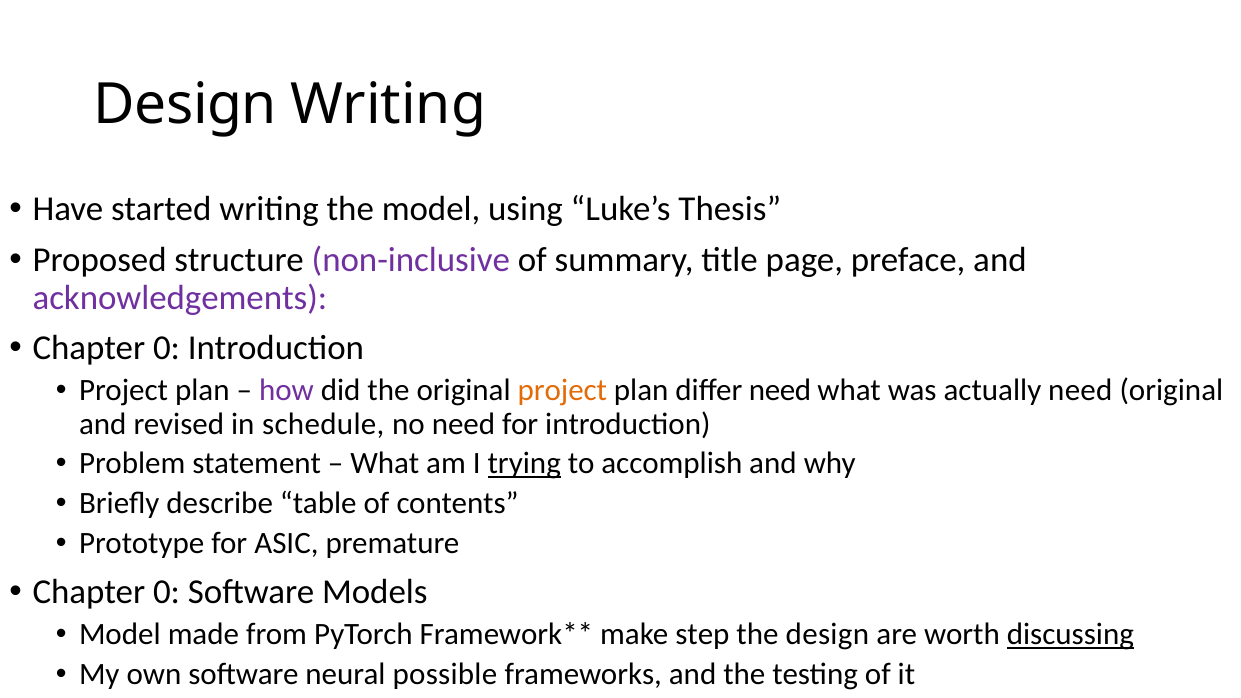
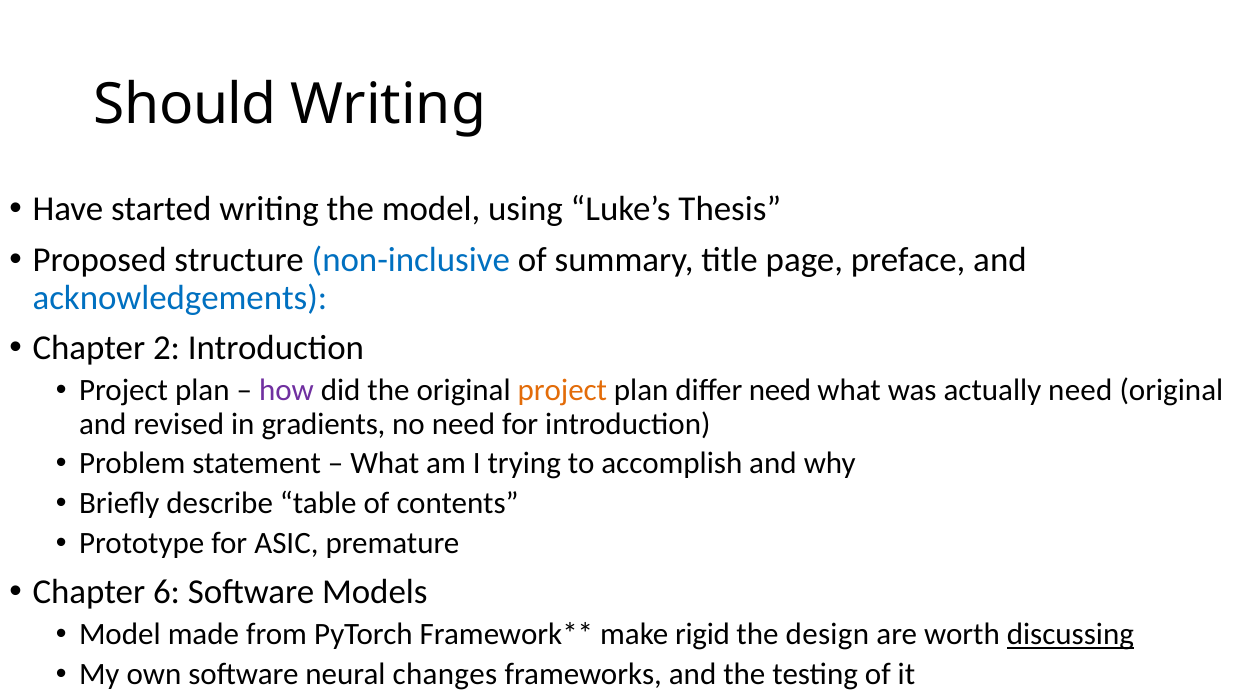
Design at (185, 104): Design -> Should
non-inclusive colour: purple -> blue
acknowledgements colour: purple -> blue
0 at (167, 348): 0 -> 2
schedule: schedule -> gradients
trying underline: present -> none
0 at (167, 592): 0 -> 6
step: step -> rigid
possible: possible -> changes
